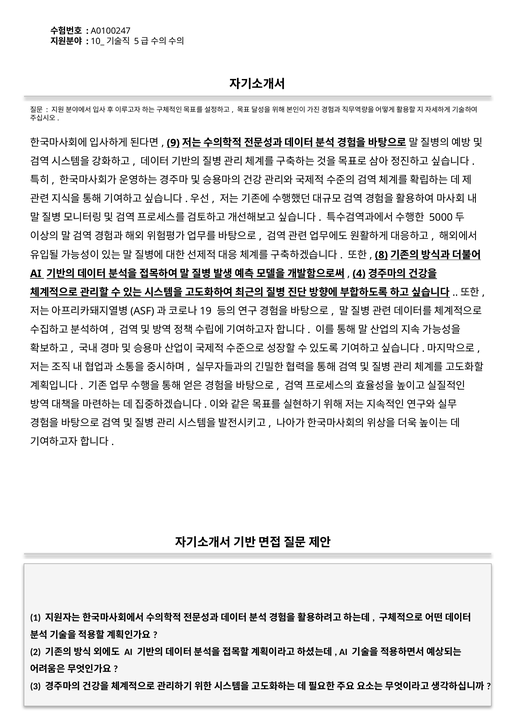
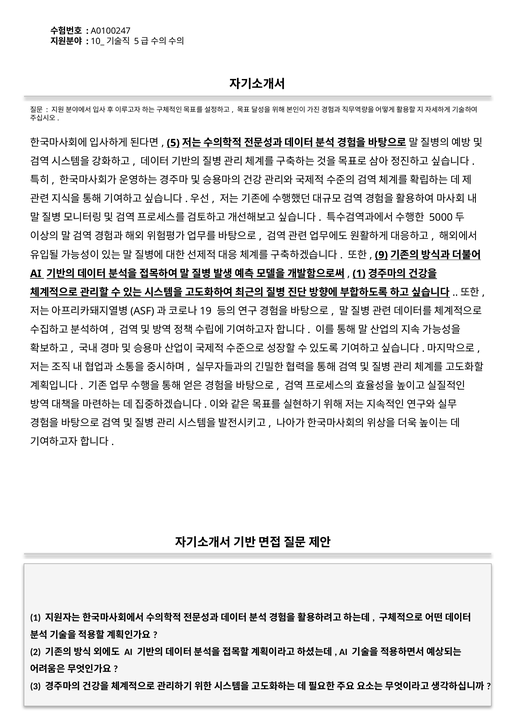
9: 9 -> 5
8: 8 -> 9
4 at (359, 274): 4 -> 1
